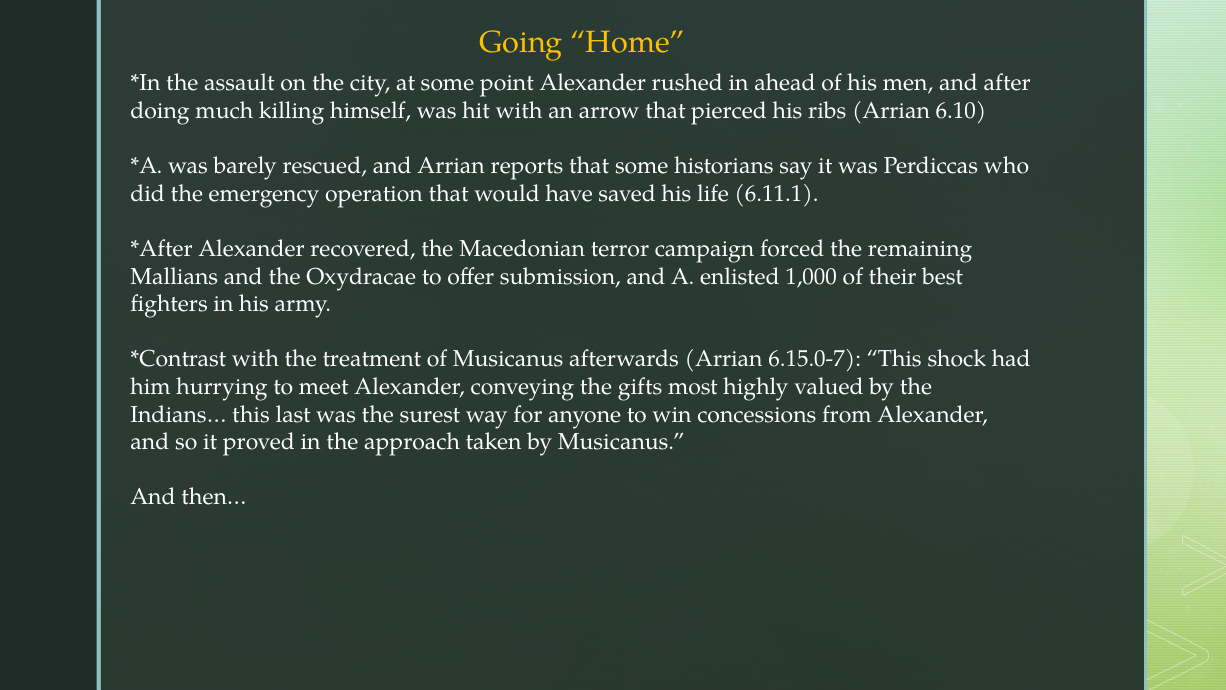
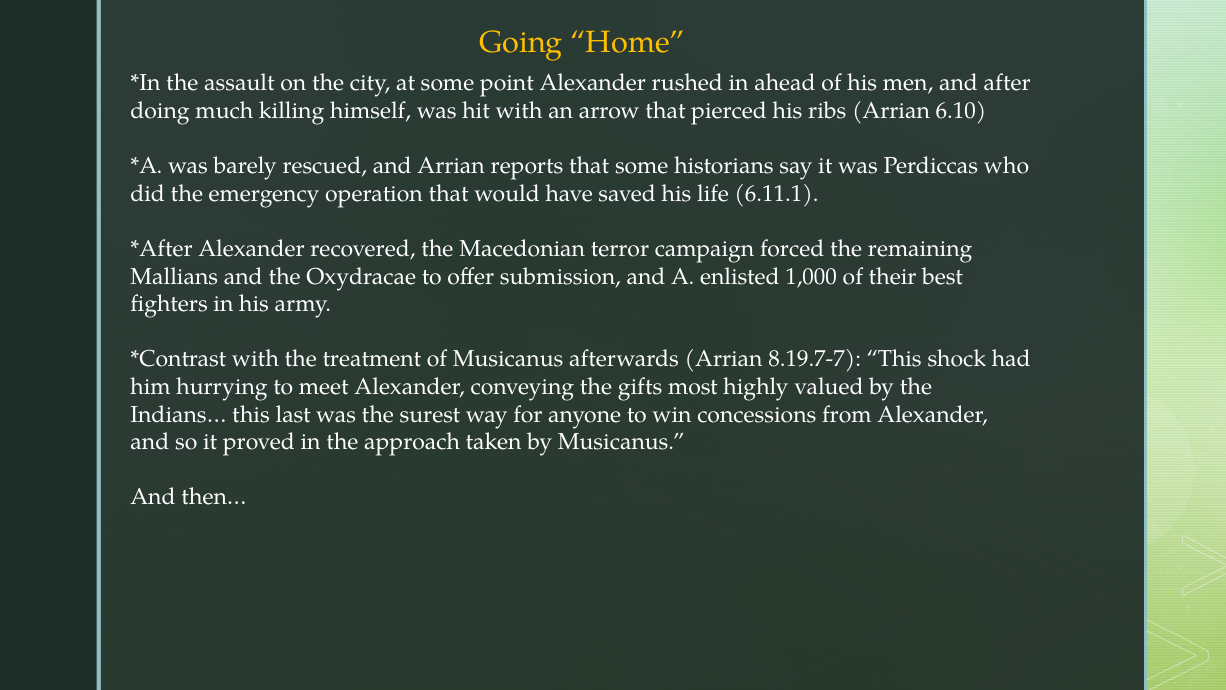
6.15.0-7: 6.15.0-7 -> 8.19.7-7
